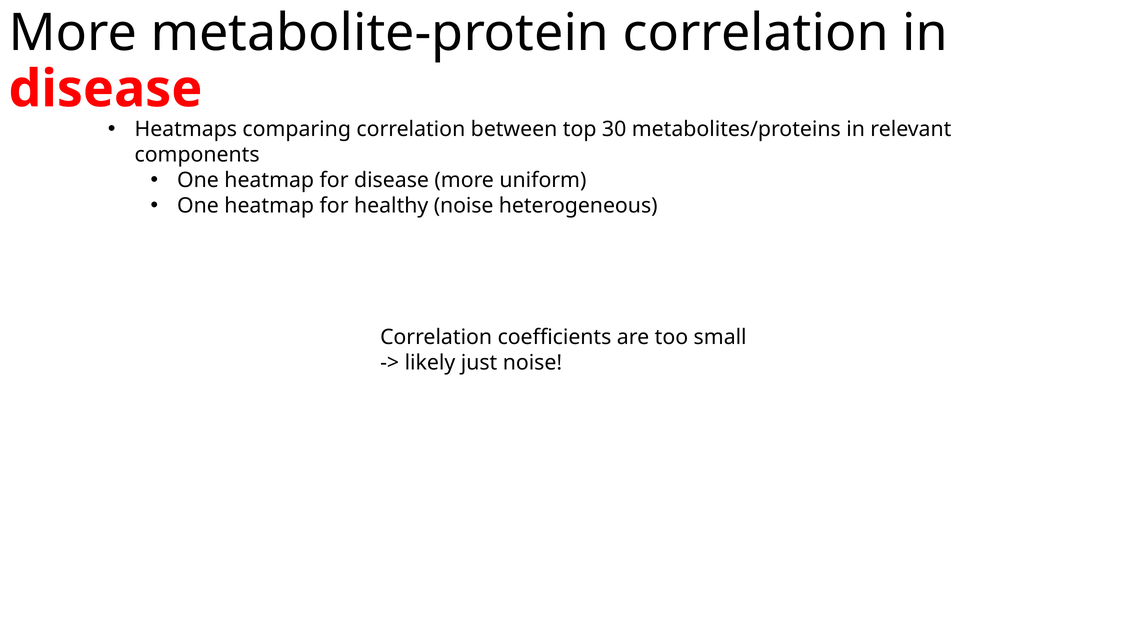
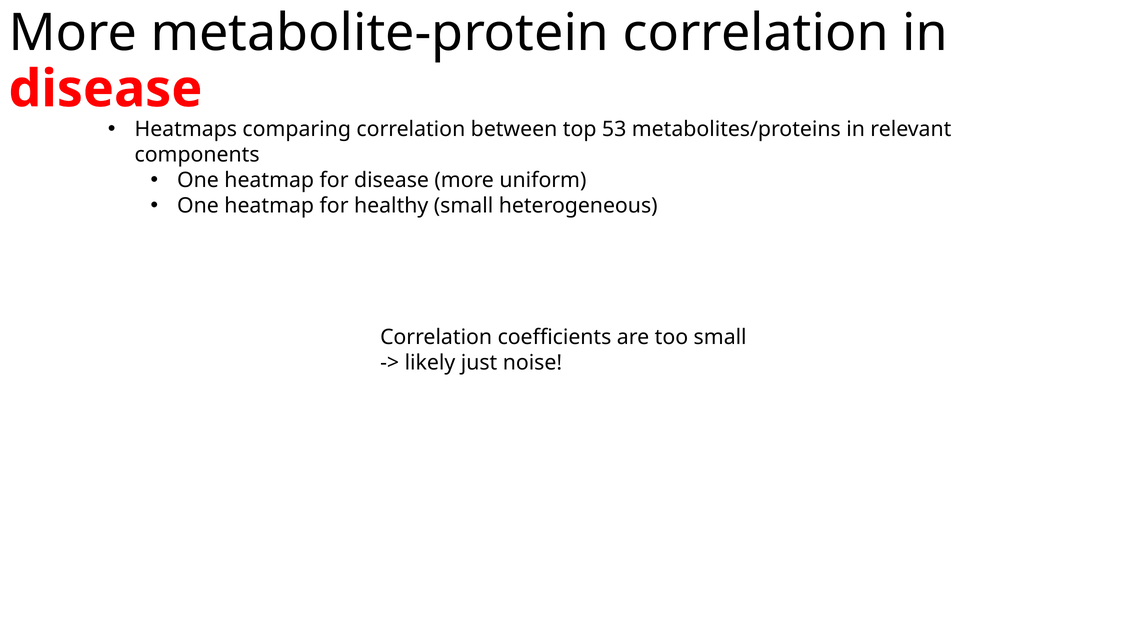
30: 30 -> 53
healthy noise: noise -> small
